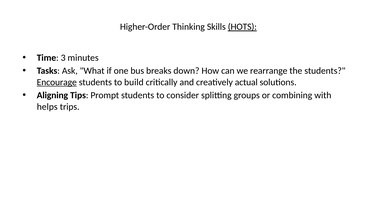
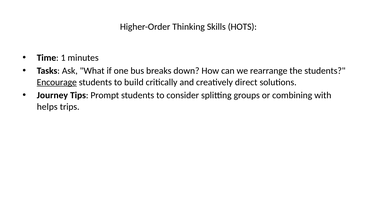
HOTS underline: present -> none
3: 3 -> 1
actual: actual -> direct
Aligning: Aligning -> Journey
